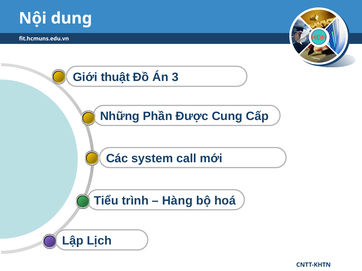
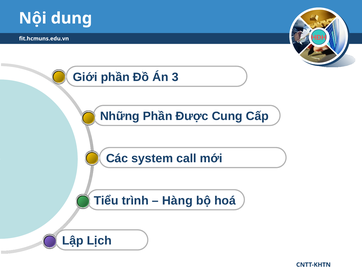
Giới thuật: thuật -> phần
